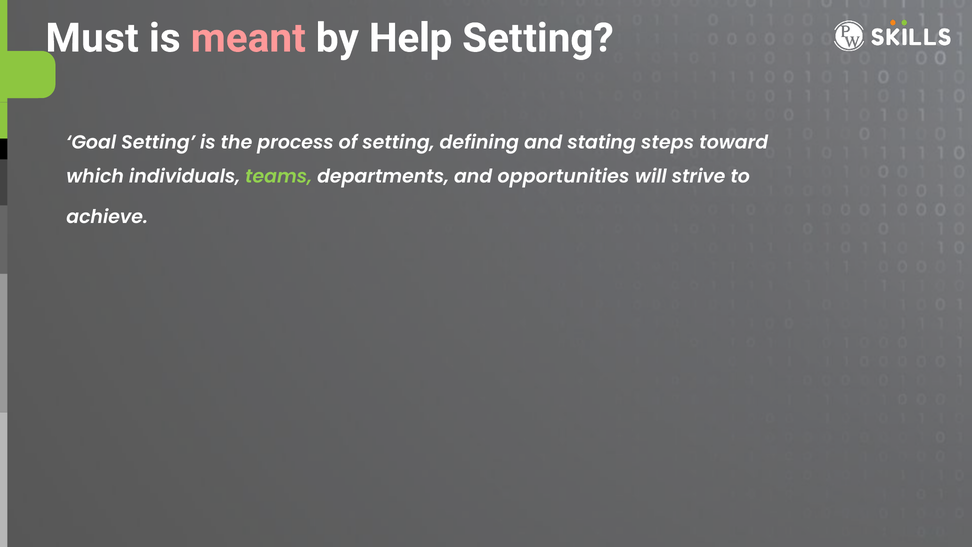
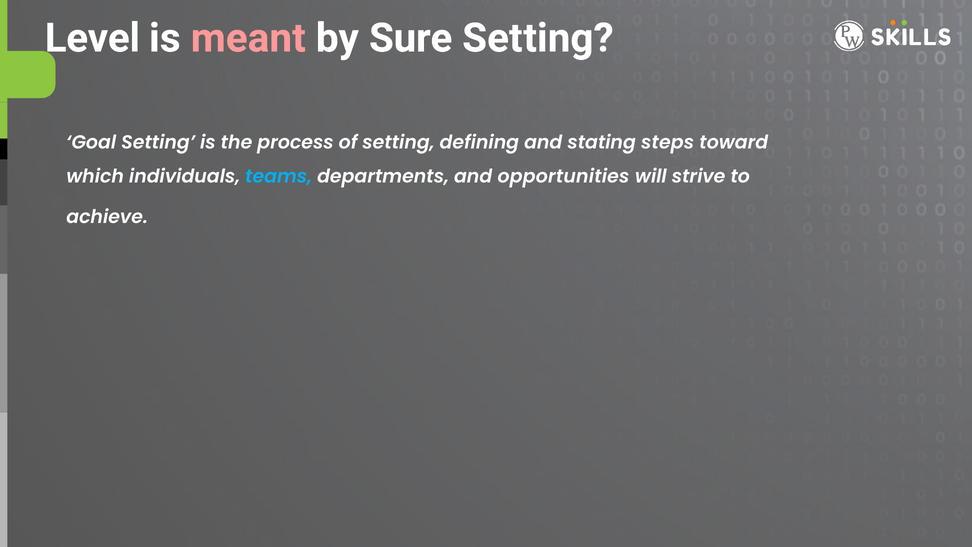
Must: Must -> Level
Help: Help -> Sure
teams colour: light green -> light blue
